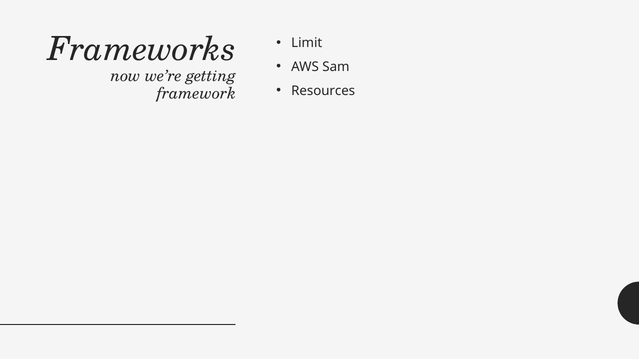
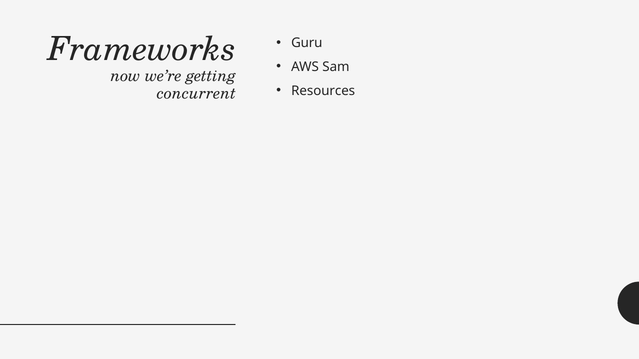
Limit: Limit -> Guru
framework: framework -> concurrent
